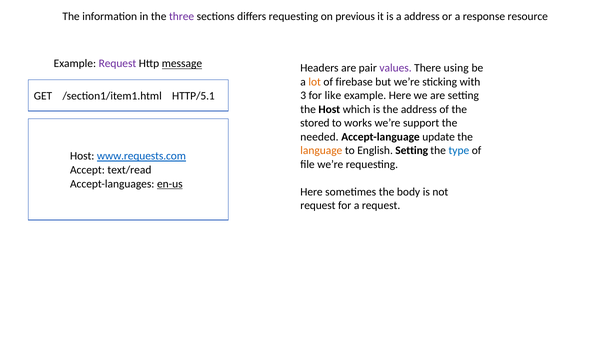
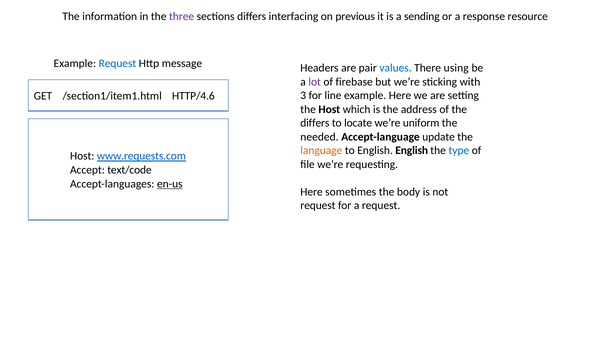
differs requesting: requesting -> interfacing
a address: address -> sending
Request at (117, 64) colour: purple -> blue
message underline: present -> none
values colour: purple -> blue
lot colour: orange -> purple
like: like -> line
HTTP/5.1: HTTP/5.1 -> HTTP/4.6
stored at (315, 123): stored -> differs
works: works -> locate
support: support -> uniform
English Setting: Setting -> English
text/read: text/read -> text/code
